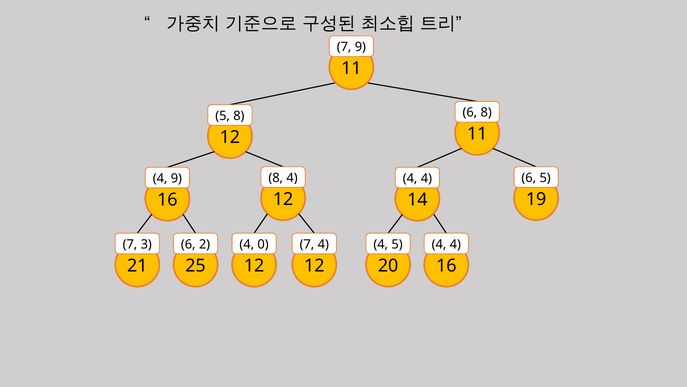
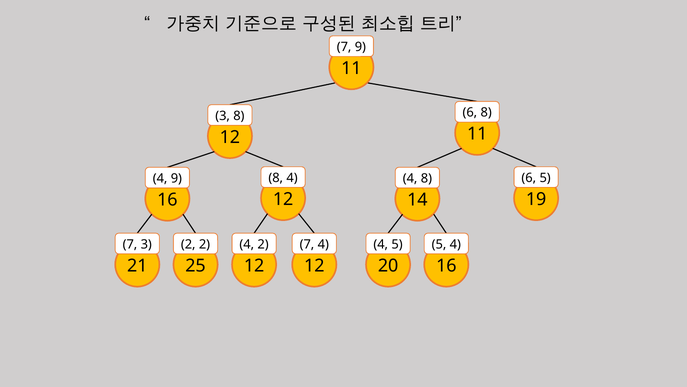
5 at (223, 116): 5 -> 3
4 at (426, 178): 4 -> 8
6 at (188, 244): 6 -> 2
4 0: 0 -> 2
4 at (439, 244): 4 -> 5
